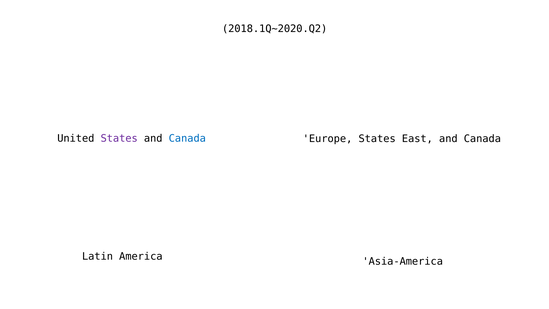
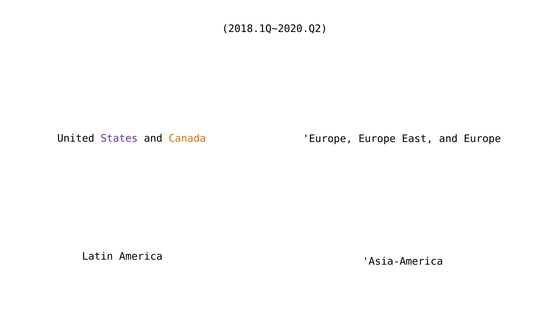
Canada at (187, 138) colour: blue -> orange
Europe States: States -> Europe
East and Canada: Canada -> Europe
